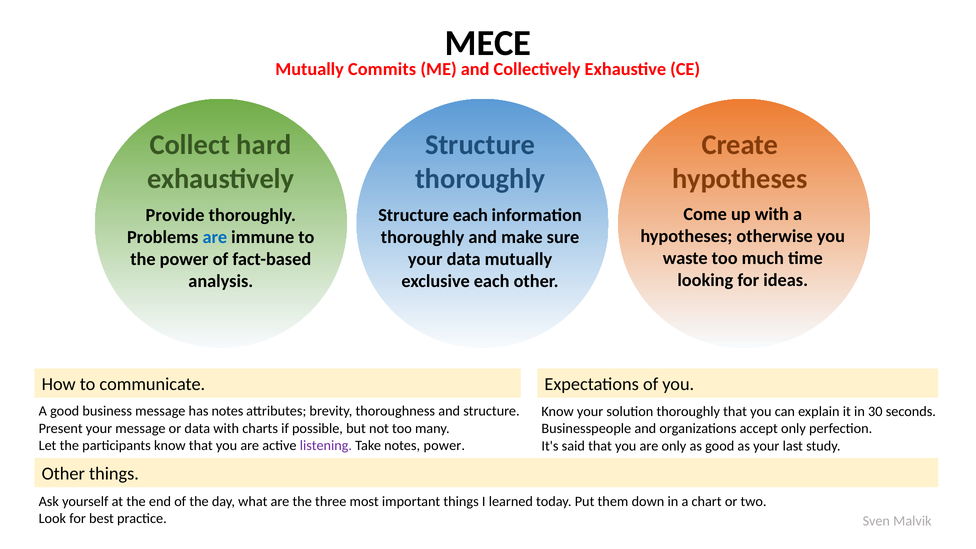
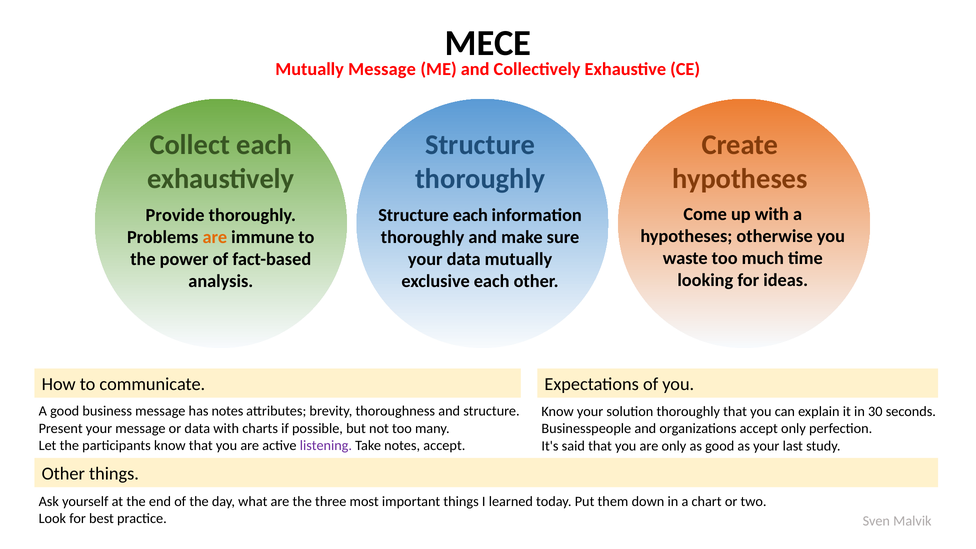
Mutually Commits: Commits -> Message
Collect hard: hard -> each
are at (215, 237) colour: blue -> orange
notes power: power -> accept
